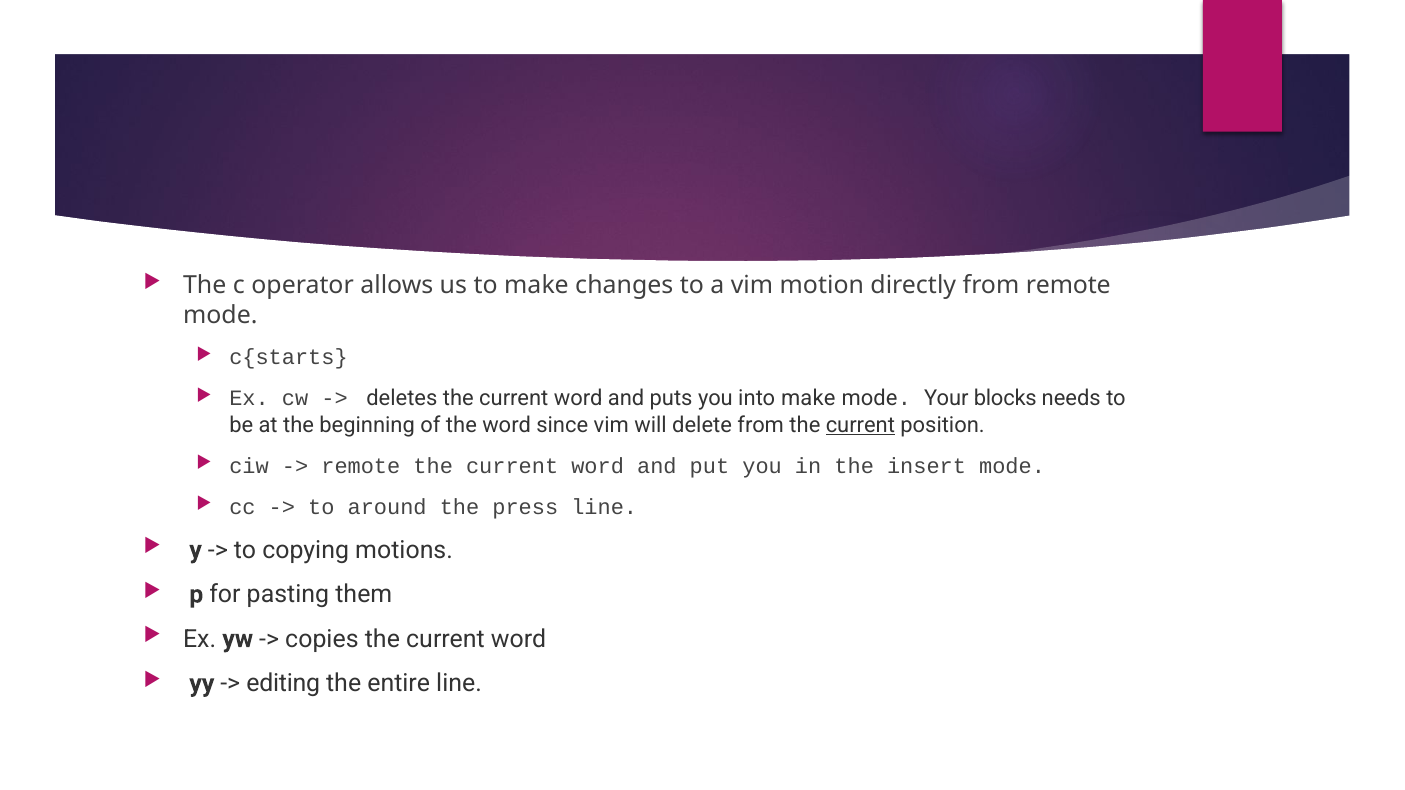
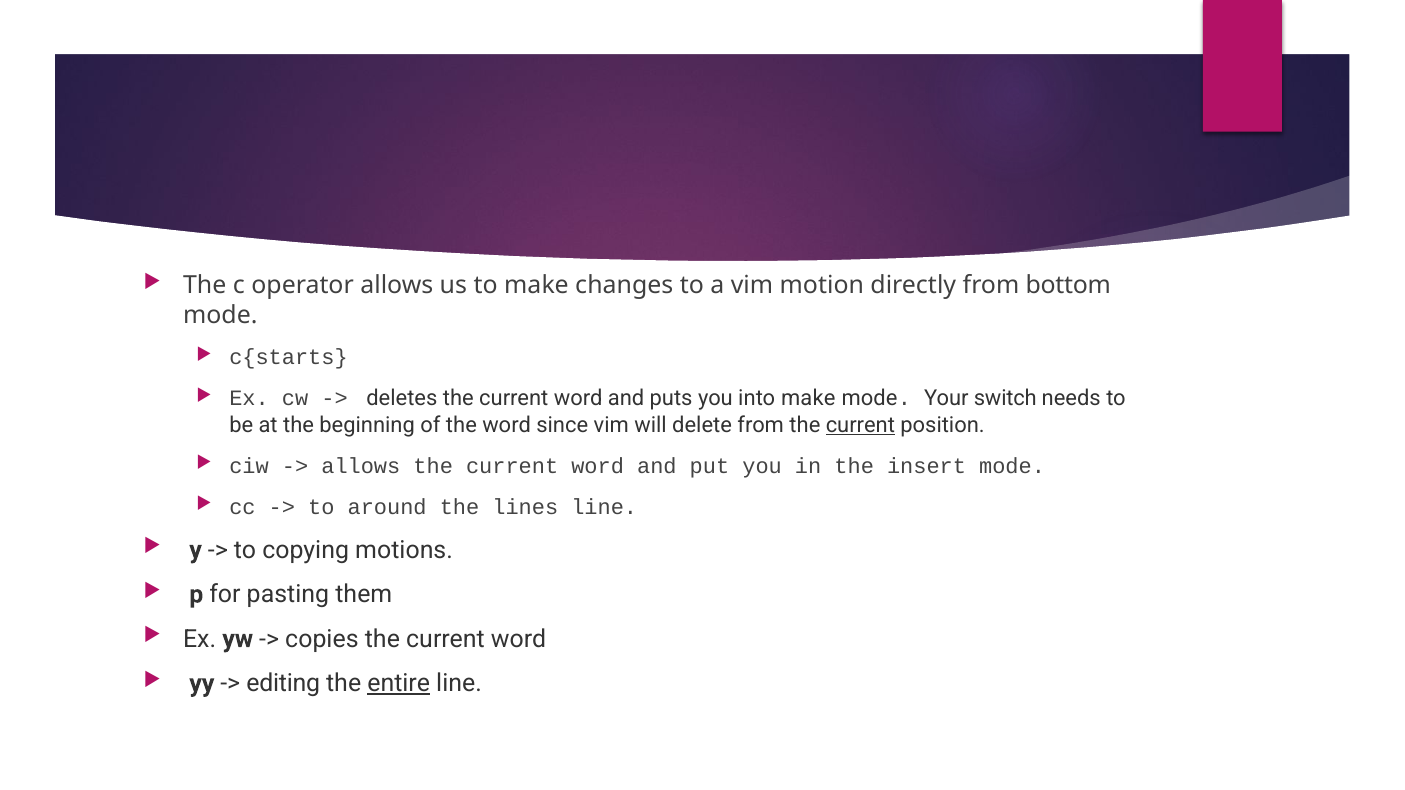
from remote: remote -> bottom
blocks: blocks -> switch
remote at (361, 466): remote -> allows
press: press -> lines
entire underline: none -> present
